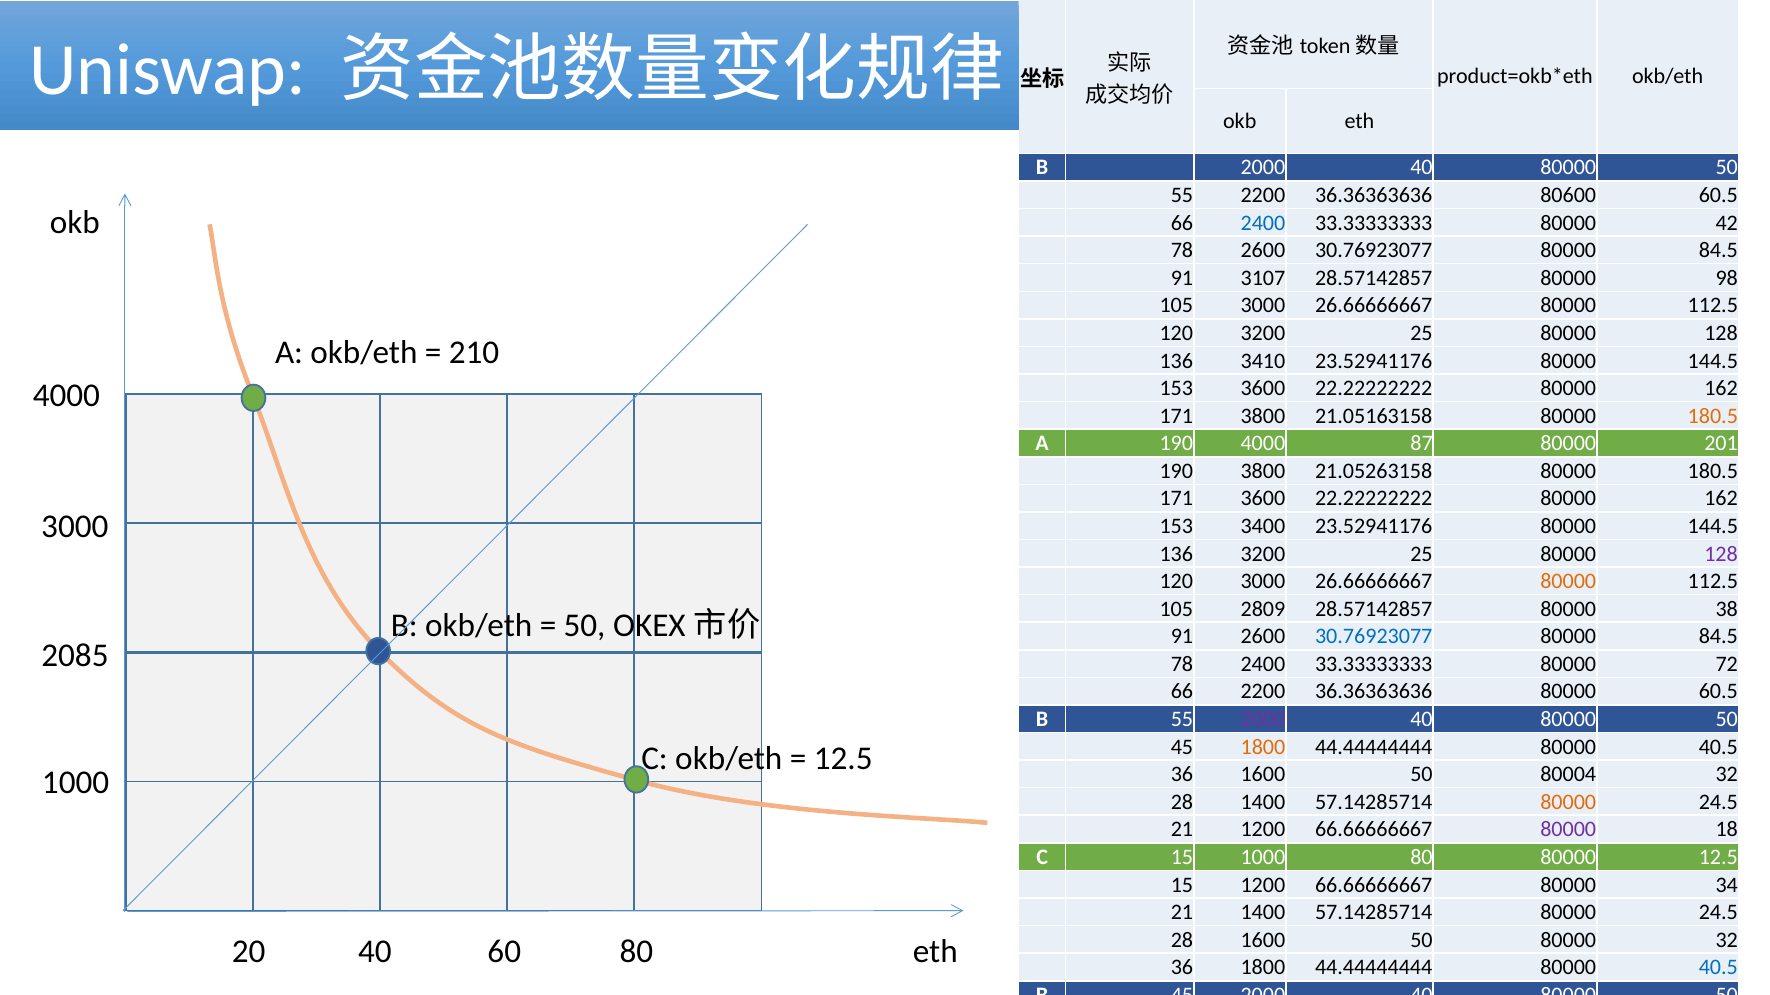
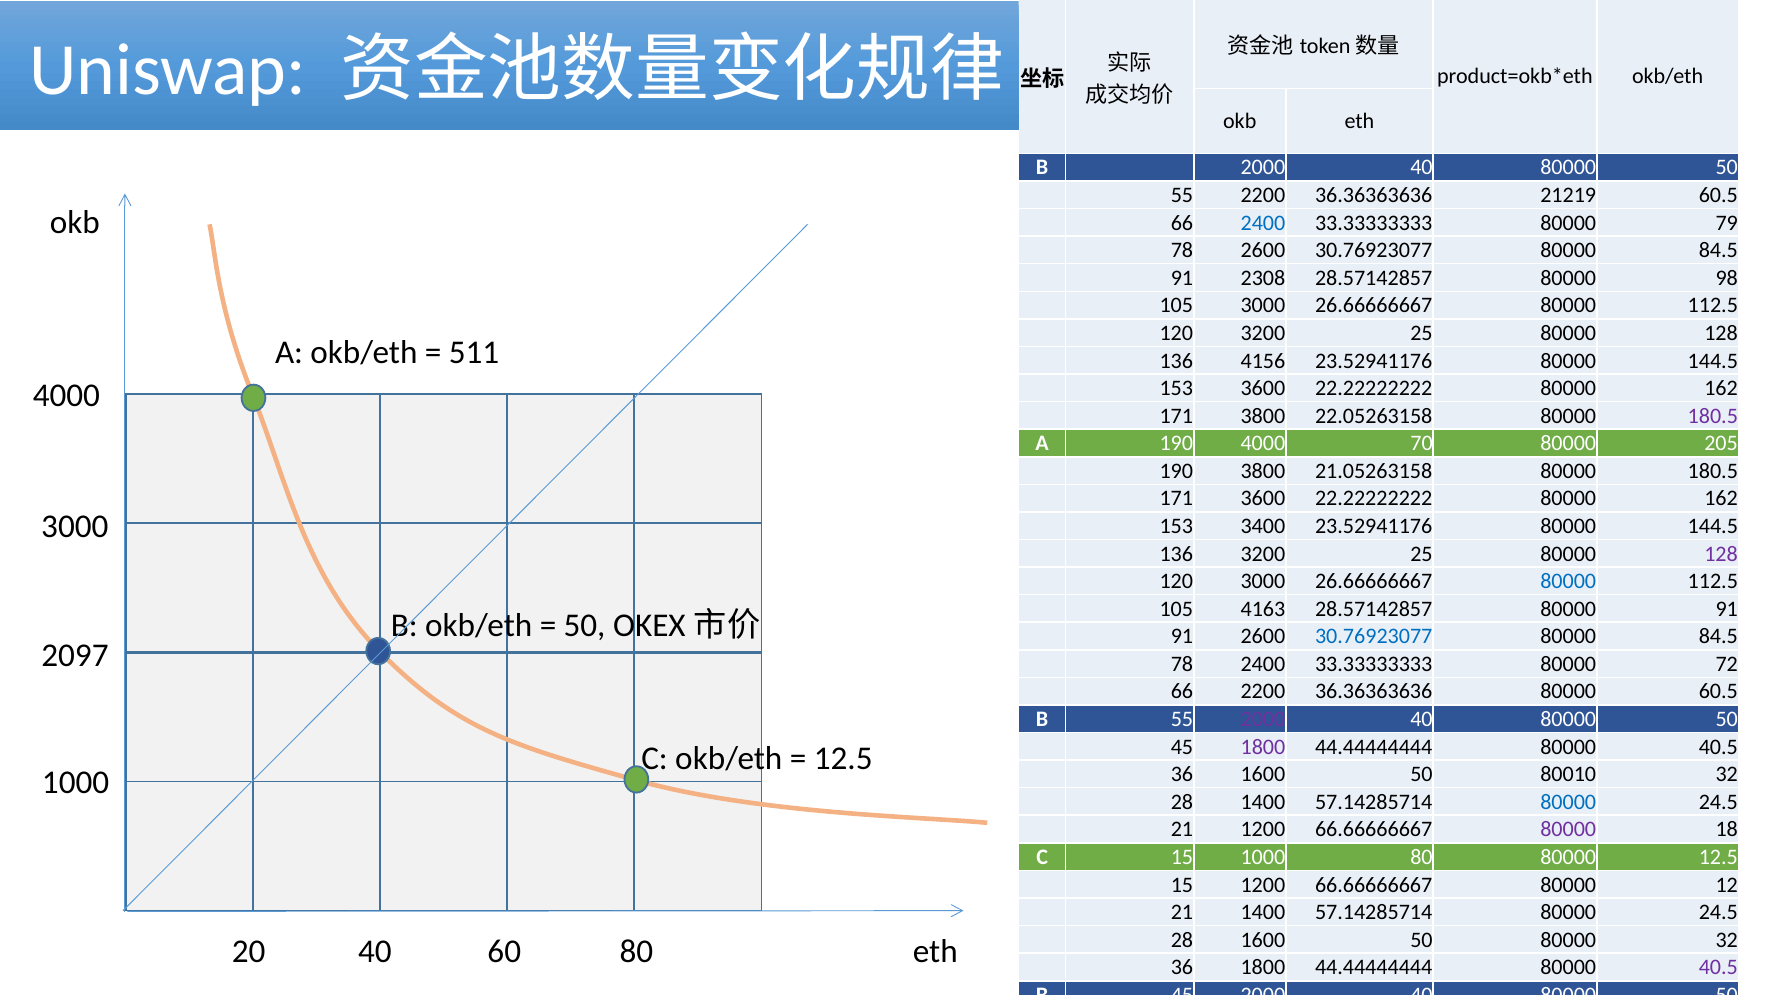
80600: 80600 -> 21219
42: 42 -> 79
3107: 3107 -> 2308
210: 210 -> 511
3410: 3410 -> 4156
21.05163158: 21.05163158 -> 22.05263158
180.5 at (1713, 416) colour: orange -> purple
87: 87 -> 70
201: 201 -> 205
80000 at (1568, 582) colour: orange -> blue
2809: 2809 -> 4163
80000 38: 38 -> 91
2085: 2085 -> 2097
1800 at (1263, 747) colour: orange -> purple
80004: 80004 -> 80010
80000 at (1568, 802) colour: orange -> blue
34: 34 -> 12
40.5 at (1718, 968) colour: blue -> purple
